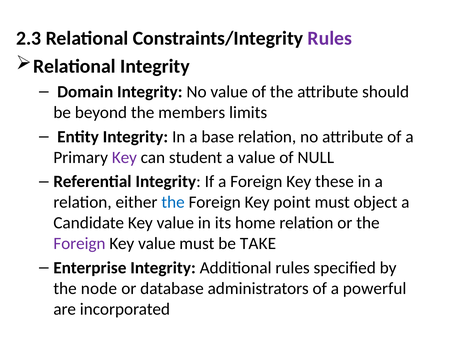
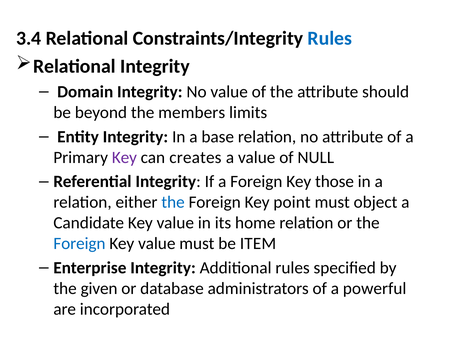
2.3: 2.3 -> 3.4
Rules at (330, 38) colour: purple -> blue
student: student -> creates
these: these -> those
Foreign at (79, 244) colour: purple -> blue
TAKE: TAKE -> ITEM
node: node -> given
